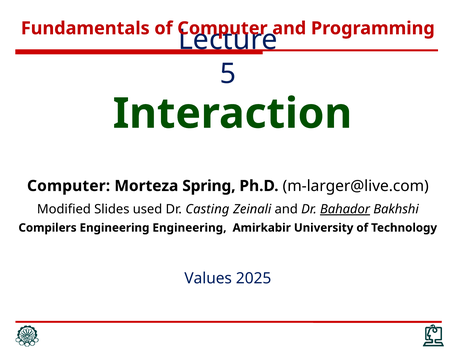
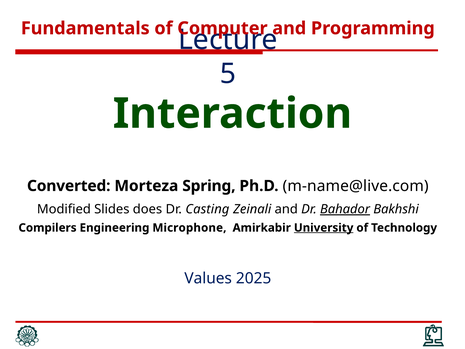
Computer at (69, 186): Computer -> Converted
m-larger@live.com: m-larger@live.com -> m-name@live.com
used: used -> does
Engineering Engineering: Engineering -> Microphone
University underline: none -> present
